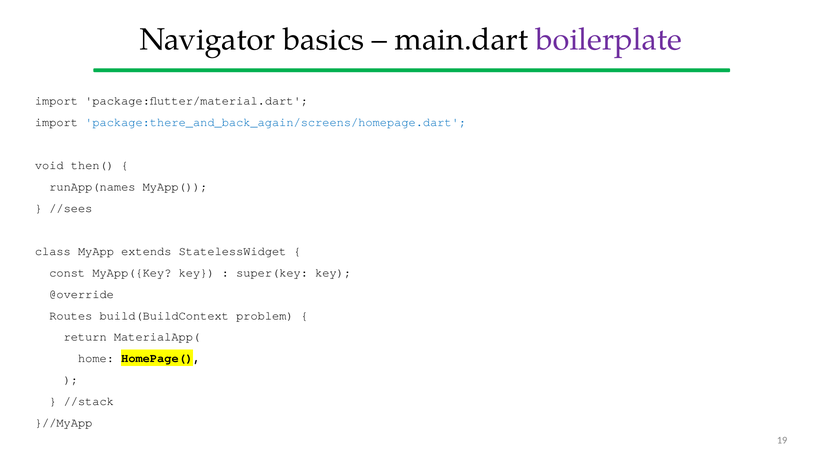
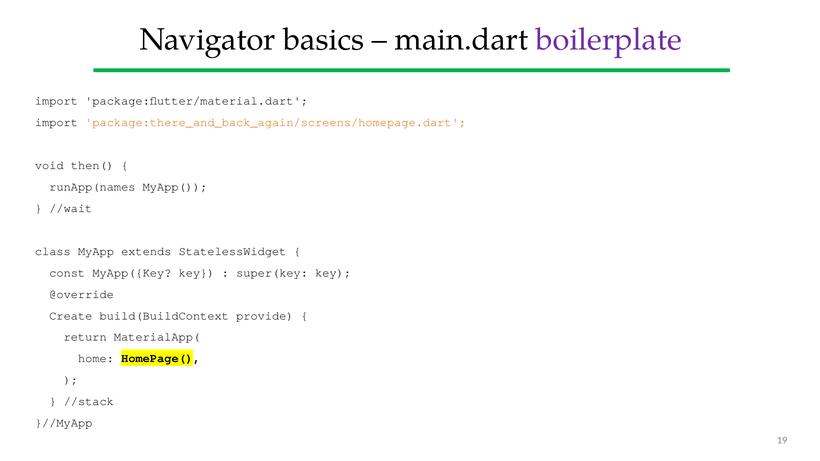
package:there_and_back_again/screens/homepage.dart colour: blue -> orange
//sees: //sees -> //wait
Routes: Routes -> Create
problem: problem -> provide
